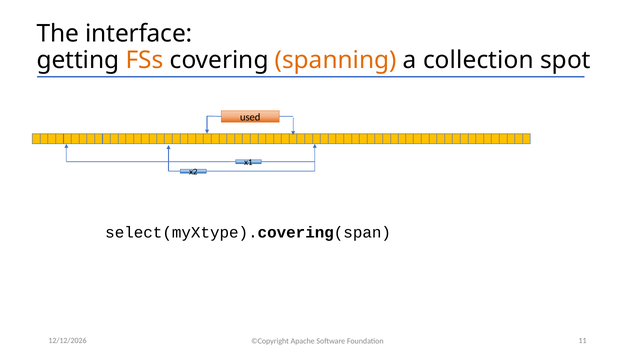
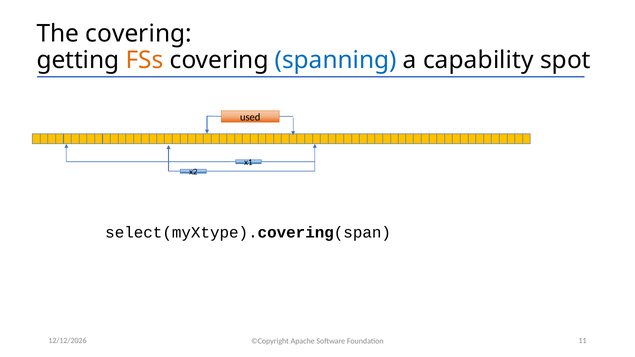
The interface: interface -> covering
spanning colour: orange -> blue
collection: collection -> capability
